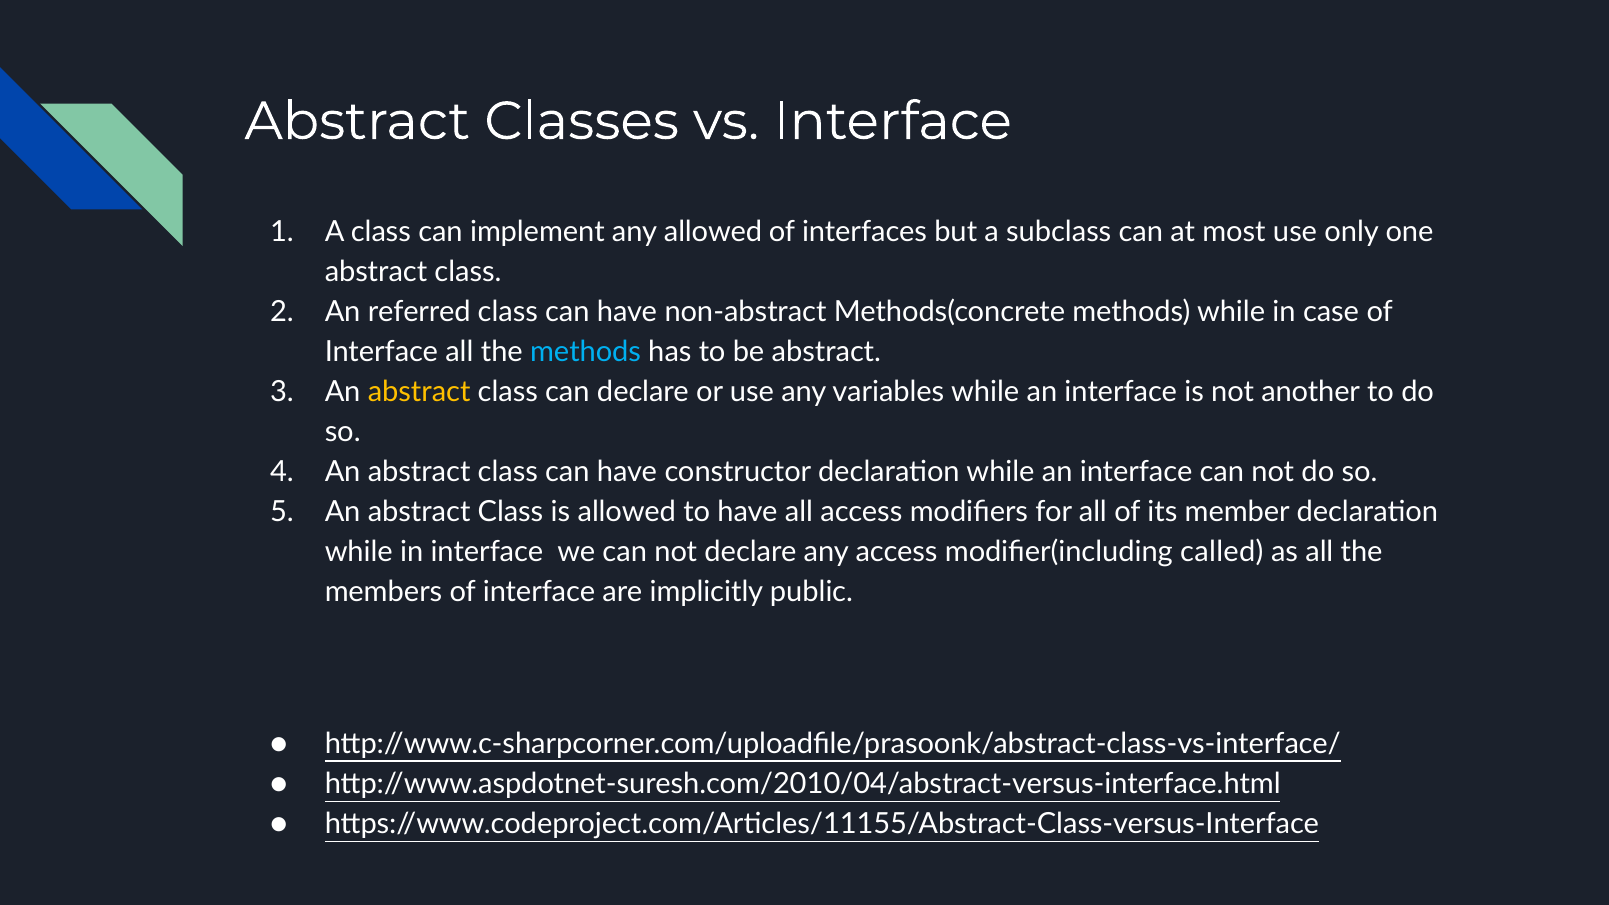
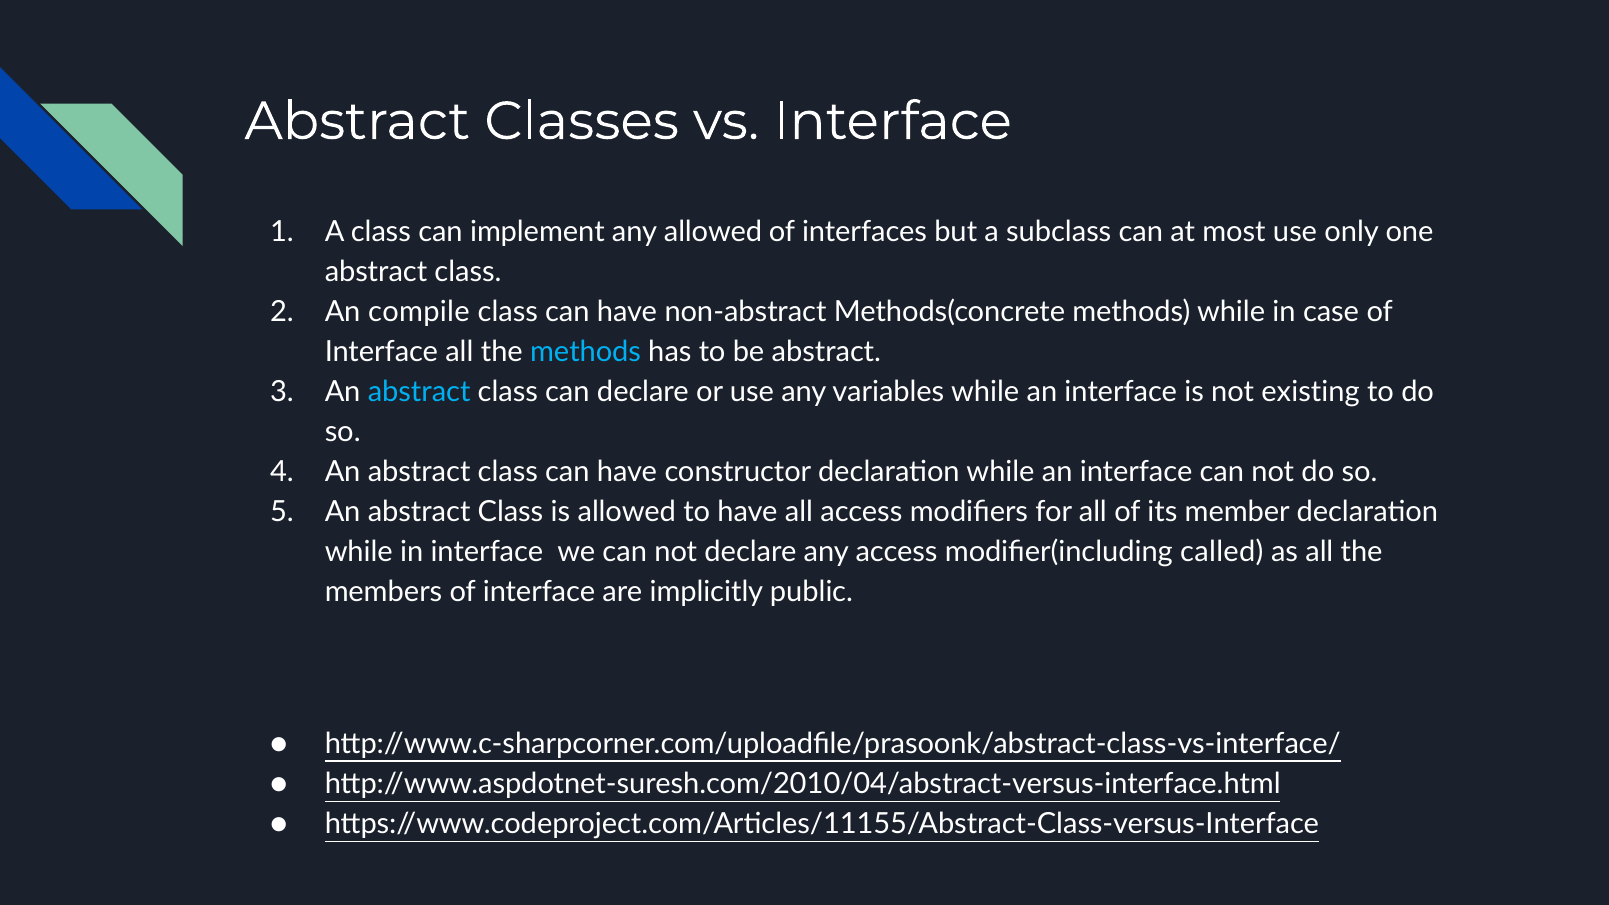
referred: referred -> compile
abstract at (419, 392) colour: yellow -> light blue
another: another -> existing
